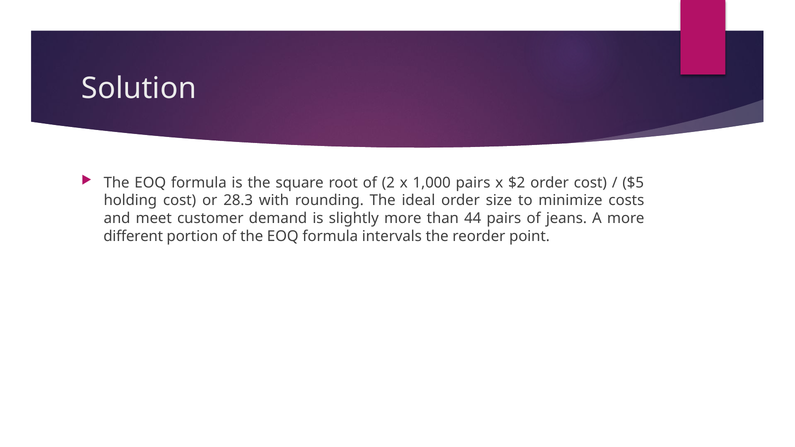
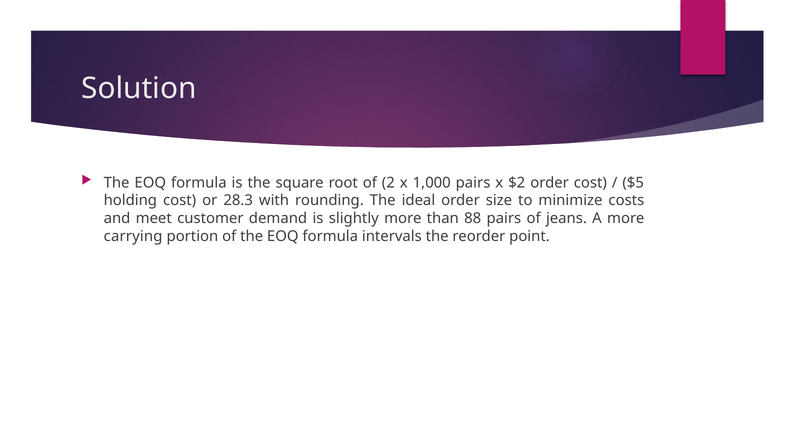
44: 44 -> 88
different: different -> carrying
